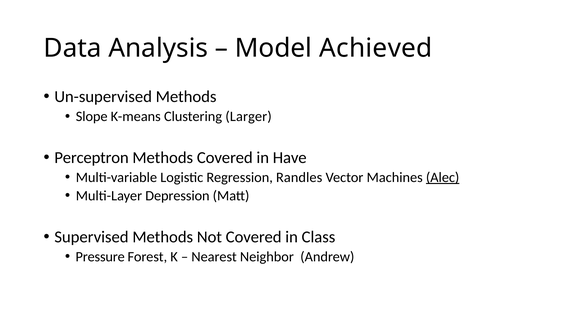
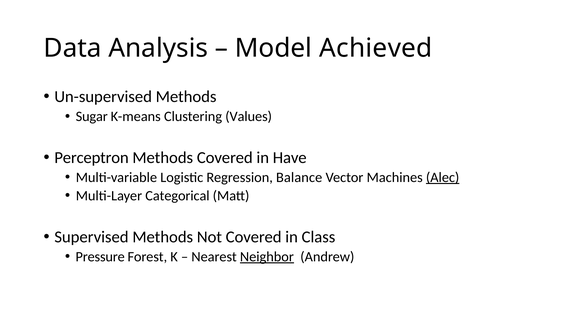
Slope: Slope -> Sugar
Larger: Larger -> Values
Randles: Randles -> Balance
Depression: Depression -> Categorical
Neighbor underline: none -> present
